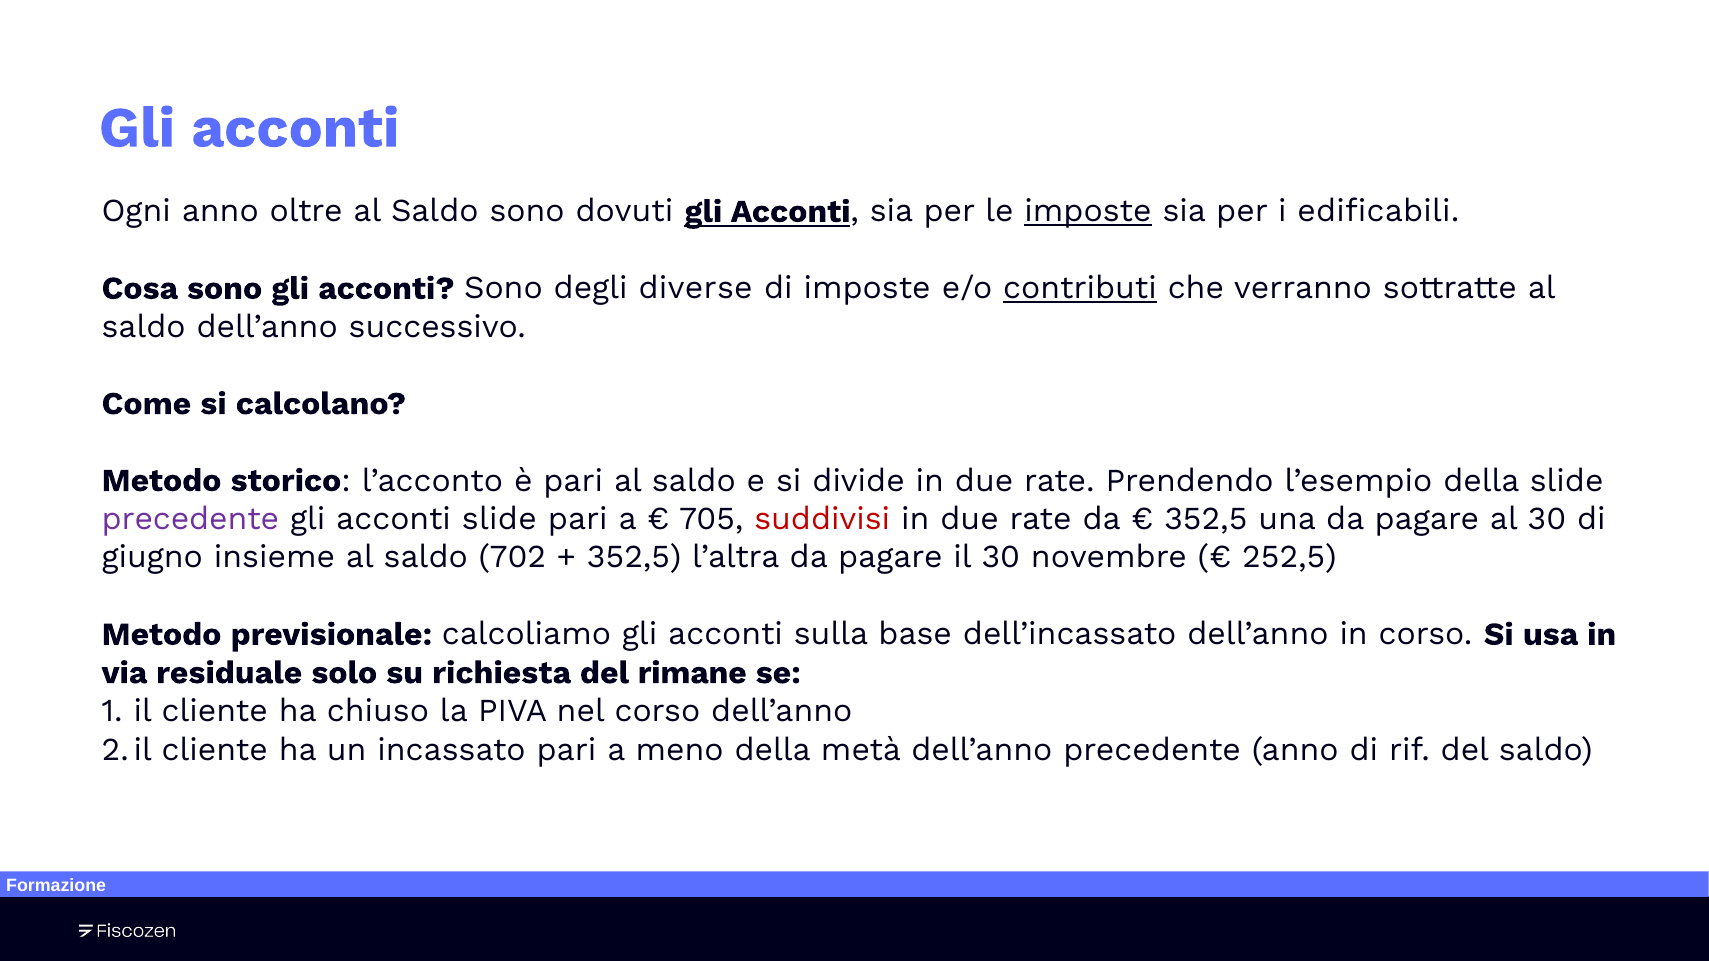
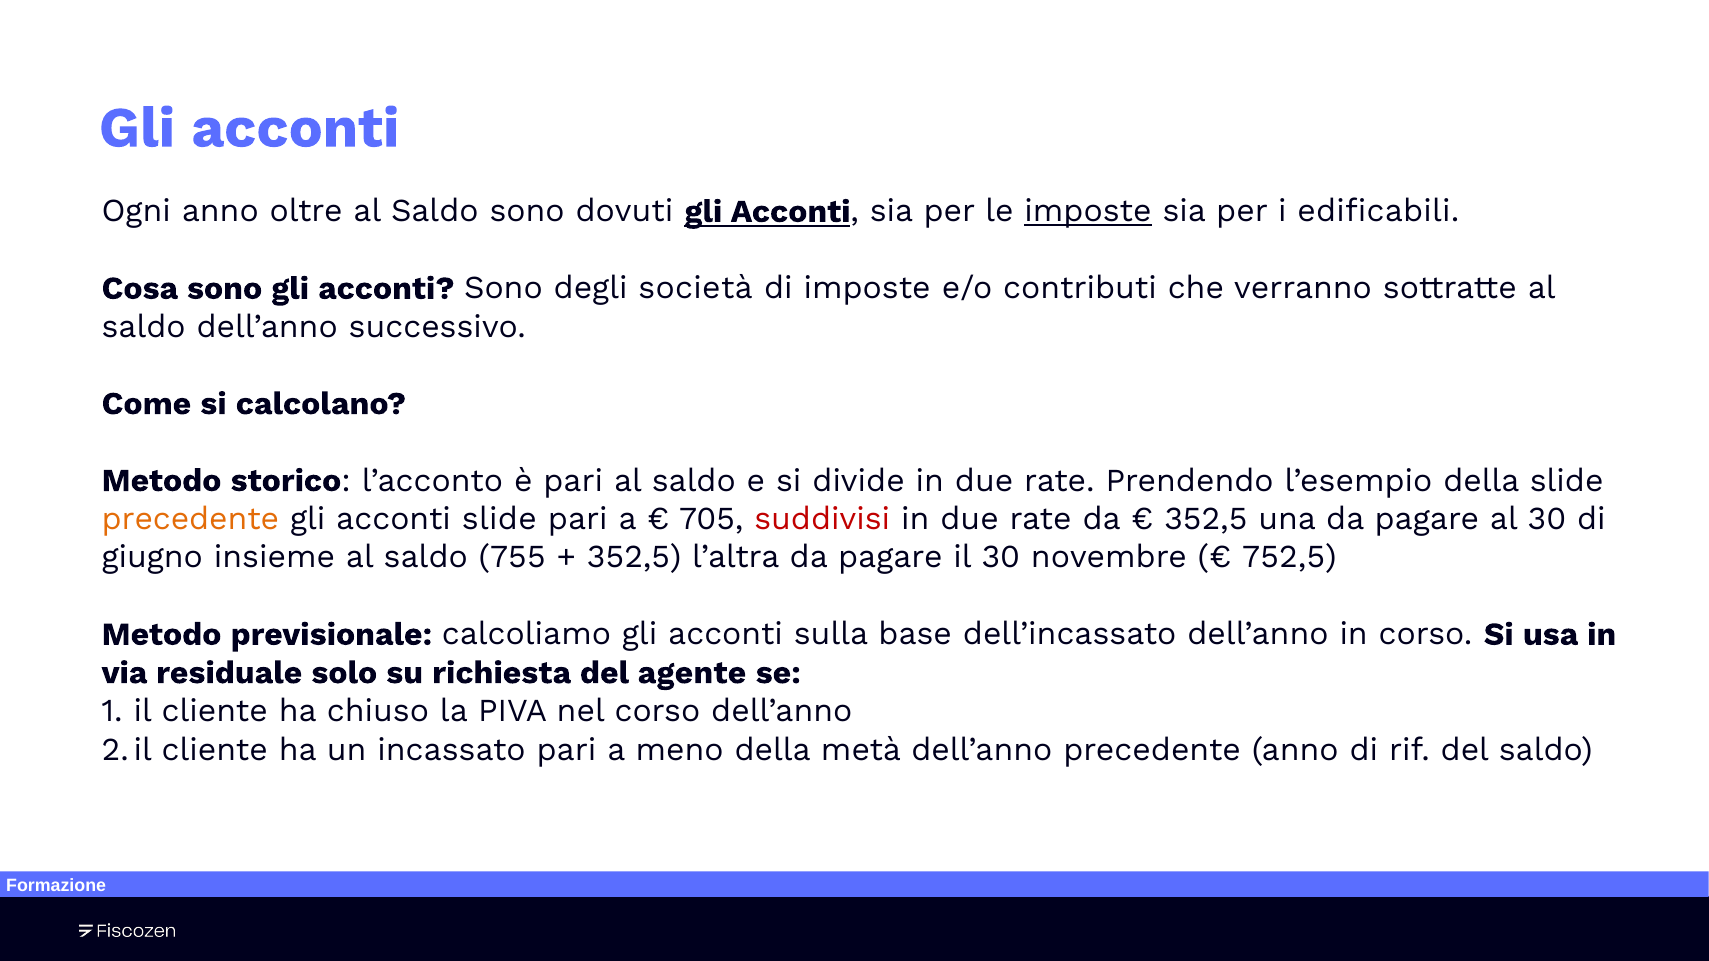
diverse: diverse -> società
contributi underline: present -> none
precedente at (190, 519) colour: purple -> orange
702: 702 -> 755
252,5: 252,5 -> 752,5
rimane: rimane -> agente
